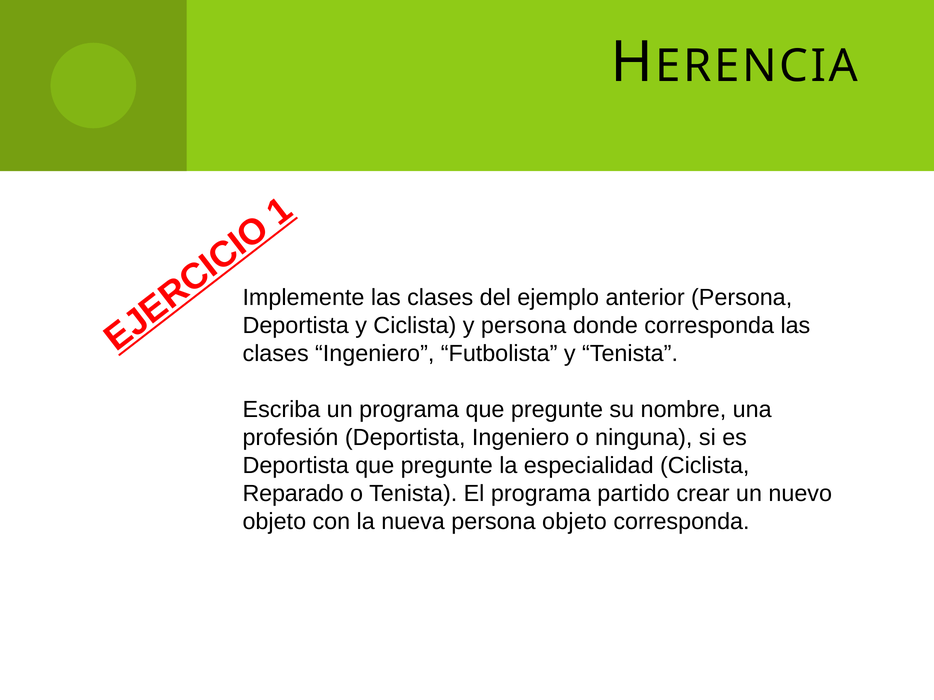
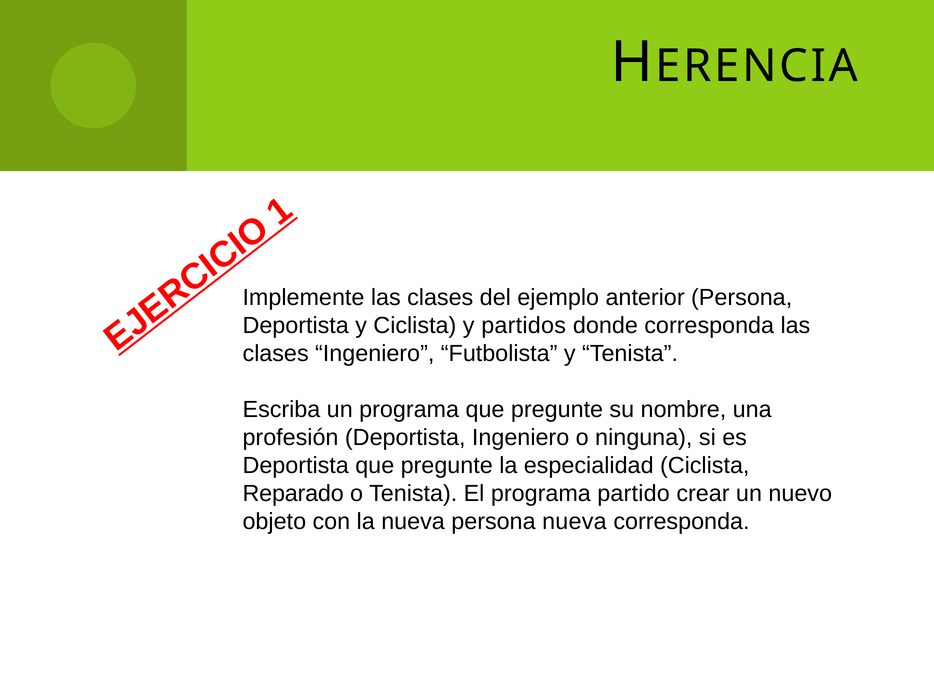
y persona: persona -> partidos
persona objeto: objeto -> nueva
